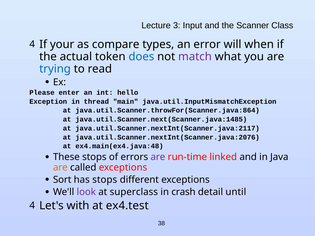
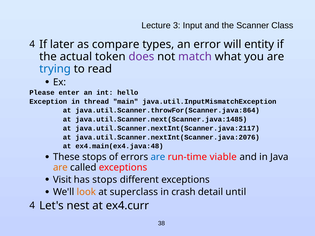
your: your -> later
when: when -> entity
does colour: blue -> purple
are at (158, 157) colour: purple -> blue
linked: linked -> viable
Sort: Sort -> Visit
look colour: purple -> orange
with: with -> nest
ex4.test: ex4.test -> ex4.curr
